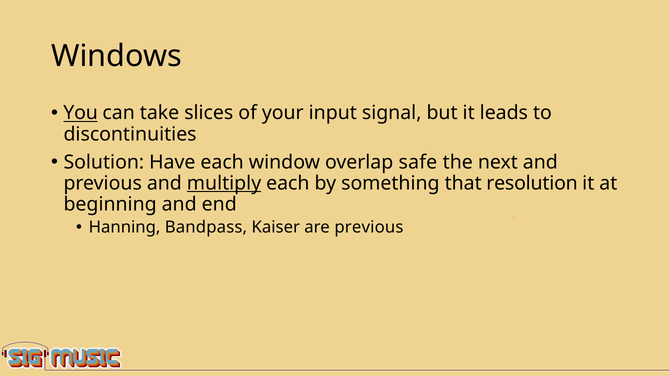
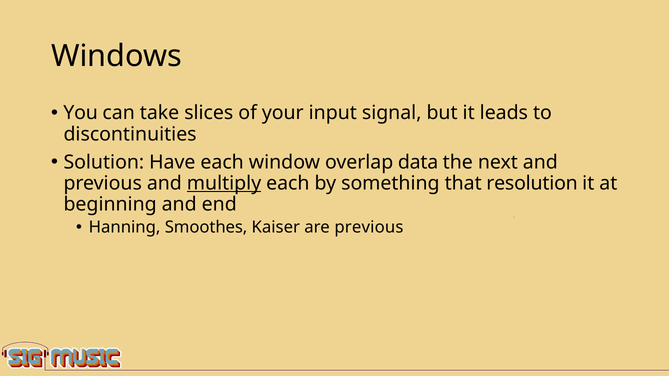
You underline: present -> none
safe: safe -> data
Bandpass: Bandpass -> Smoothes
